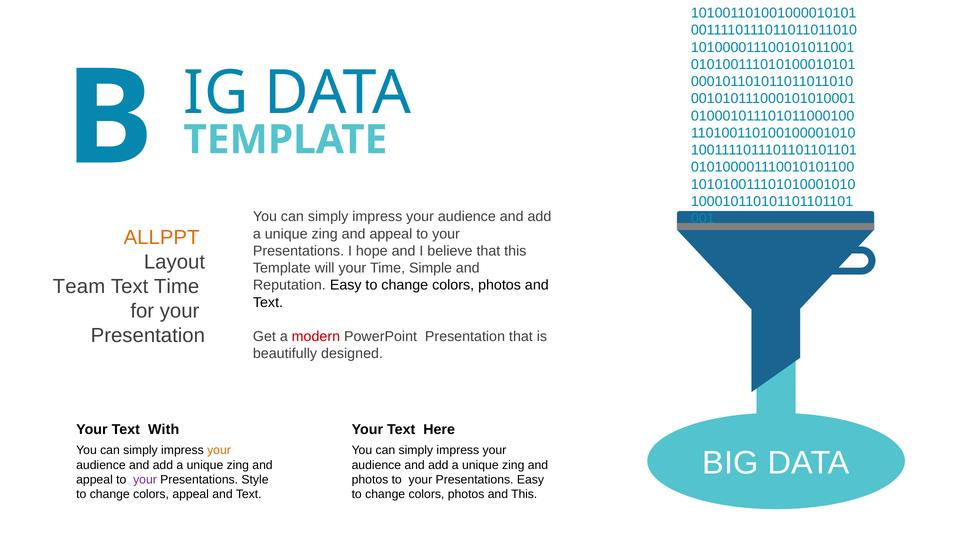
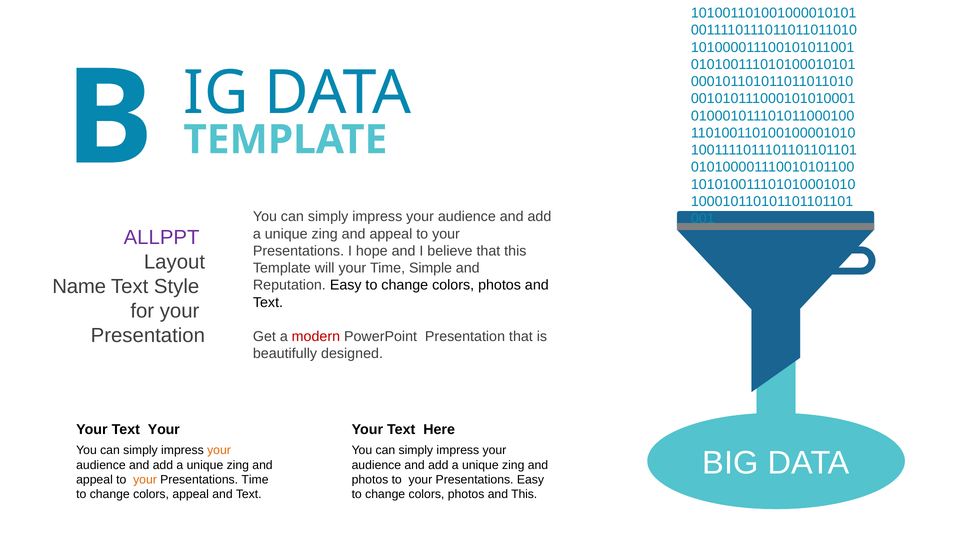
ALLPPT colour: orange -> purple
Team: Team -> Name
Text Time: Time -> Style
Your Text With: With -> Your
your at (145, 479) colour: purple -> orange
Presentations Style: Style -> Time
